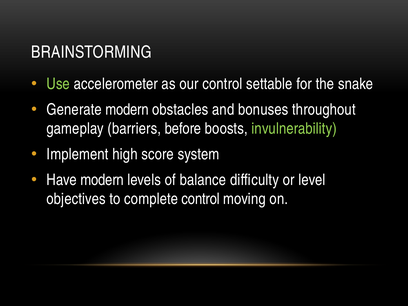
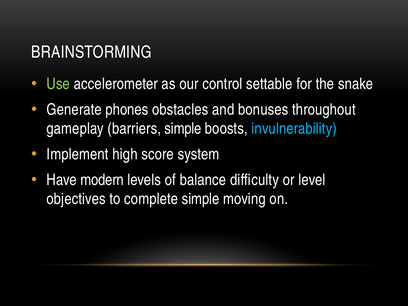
Generate modern: modern -> phones
barriers before: before -> simple
invulnerability colour: light green -> light blue
complete control: control -> simple
